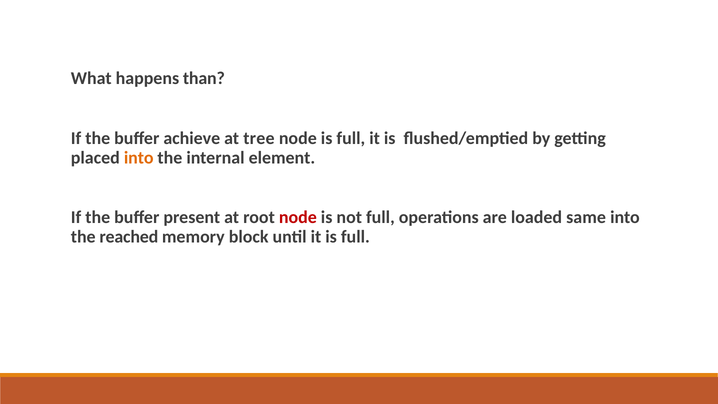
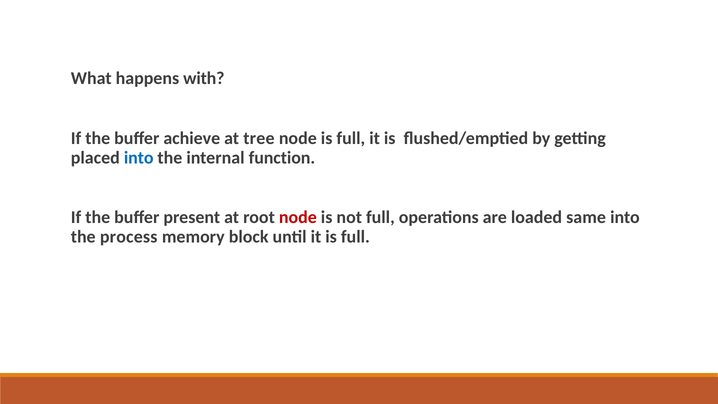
than: than -> with
into at (139, 158) colour: orange -> blue
element: element -> function
reached: reached -> process
